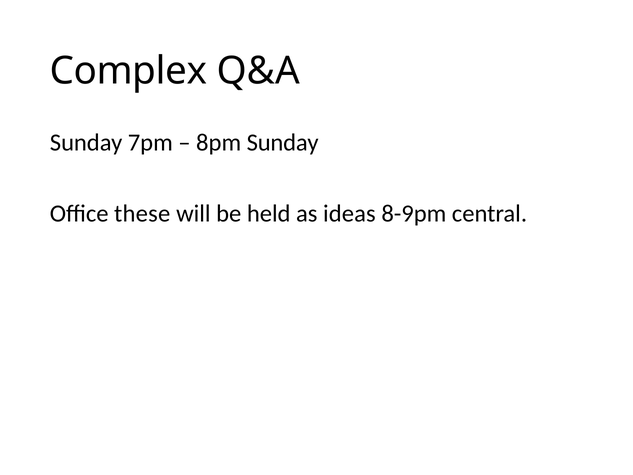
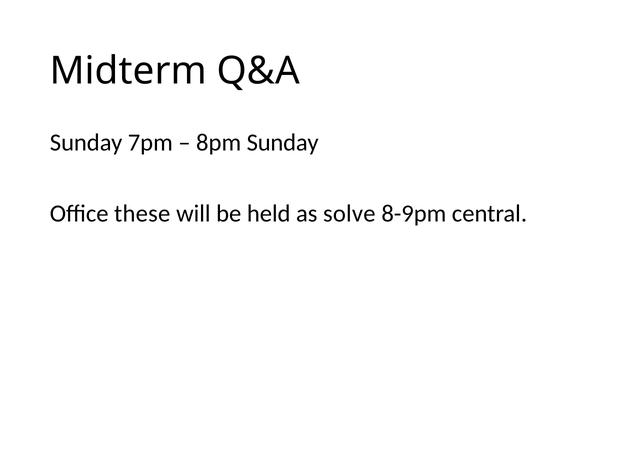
Complex: Complex -> Midterm
ideas: ideas -> solve
